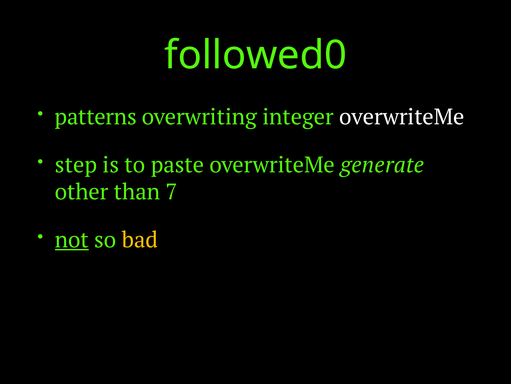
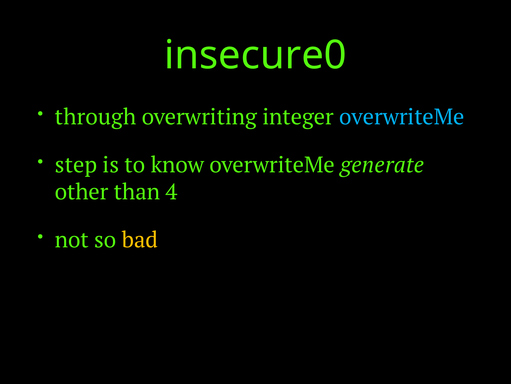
followed0: followed0 -> insecure0
patterns: patterns -> through
overwriteMe at (402, 117) colour: white -> light blue
paste: paste -> know
7: 7 -> 4
not underline: present -> none
